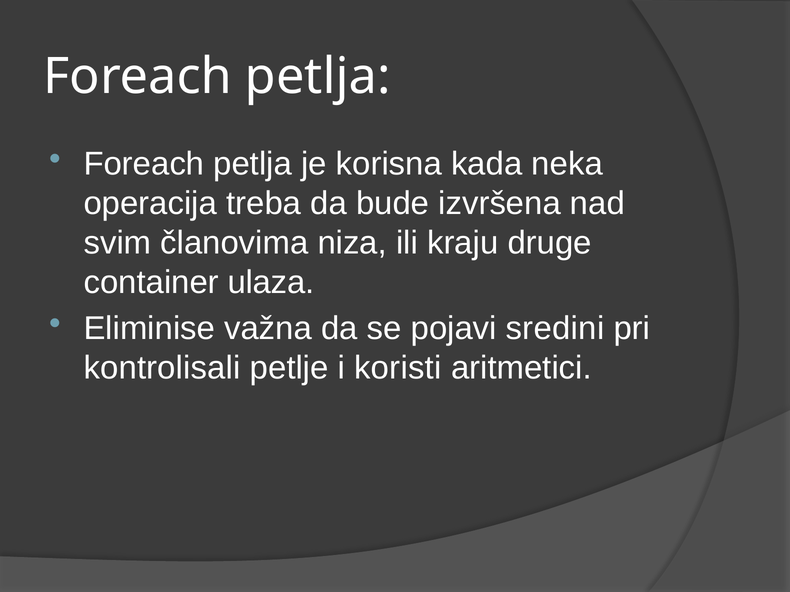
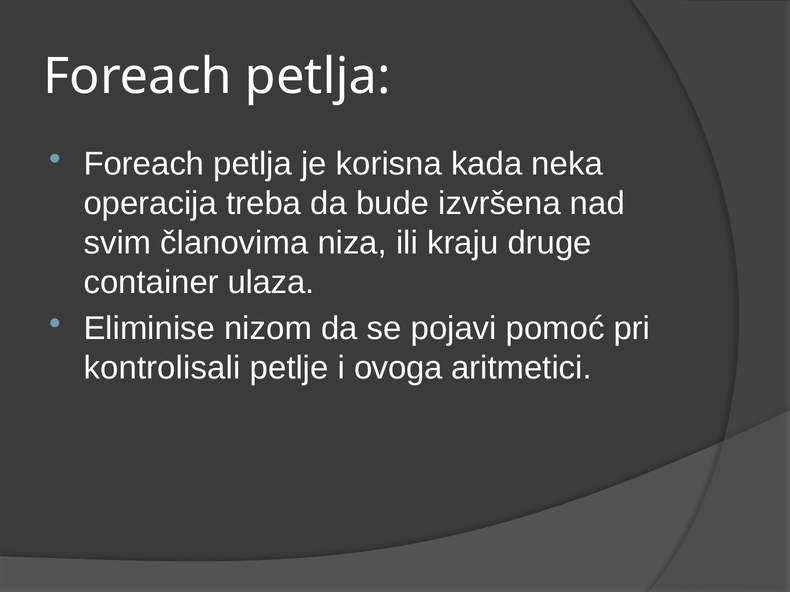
važna: važna -> nizom
sredini: sredini -> pomoć
koristi: koristi -> ovoga
